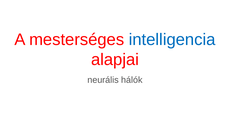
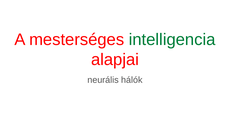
intelligencia colour: blue -> green
